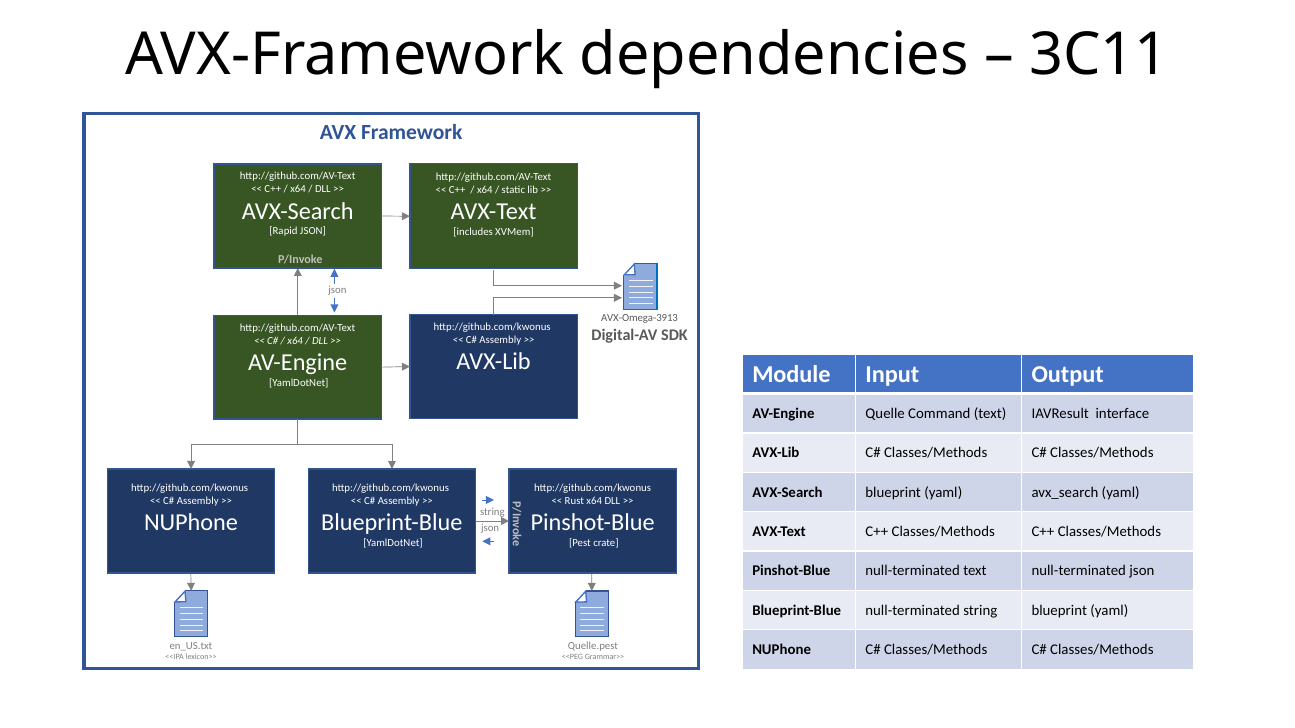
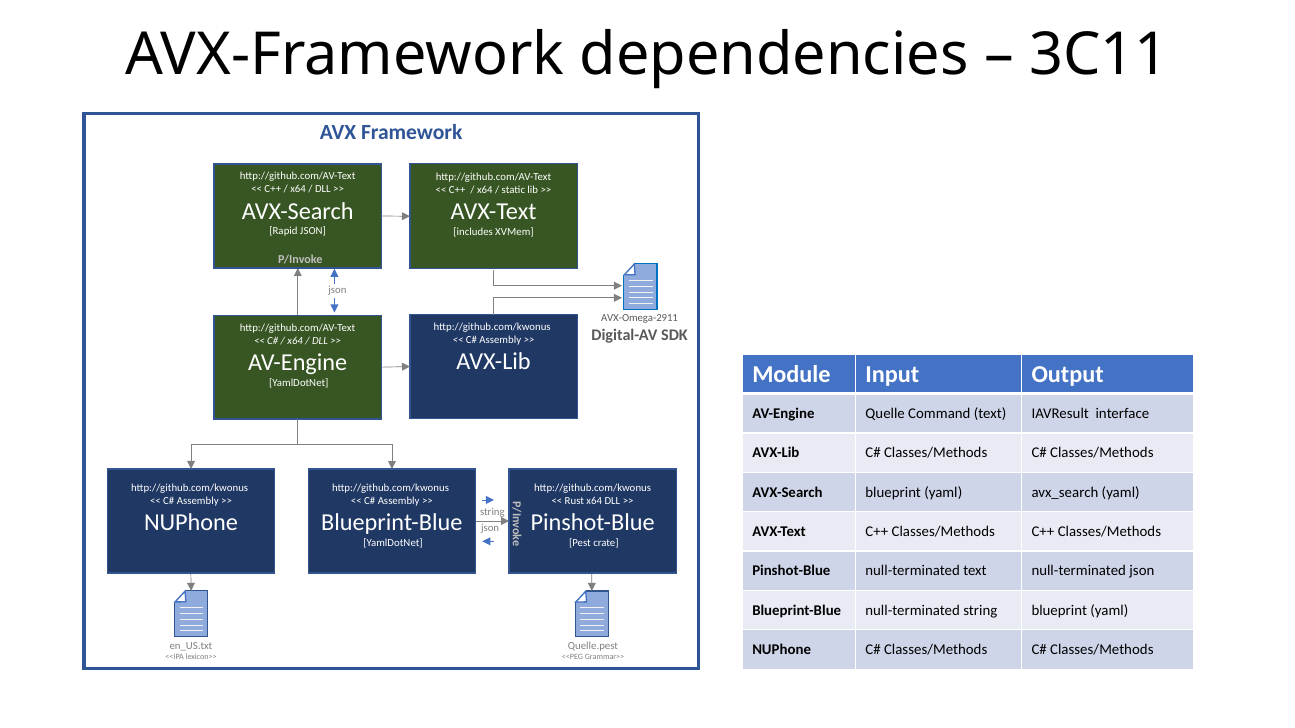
AVX-Omega-3913: AVX-Omega-3913 -> AVX-Omega-2911
